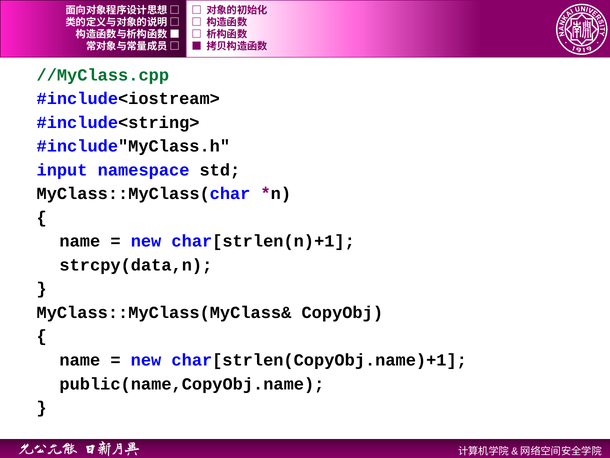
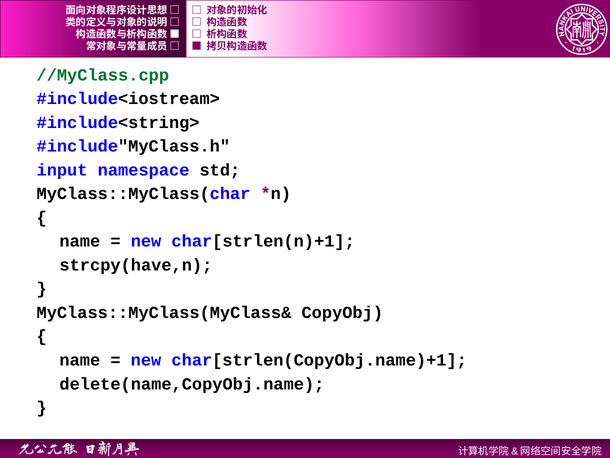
strcpy(data,n: strcpy(data,n -> strcpy(have,n
public(name,CopyObj.name: public(name,CopyObj.name -> delete(name,CopyObj.name
